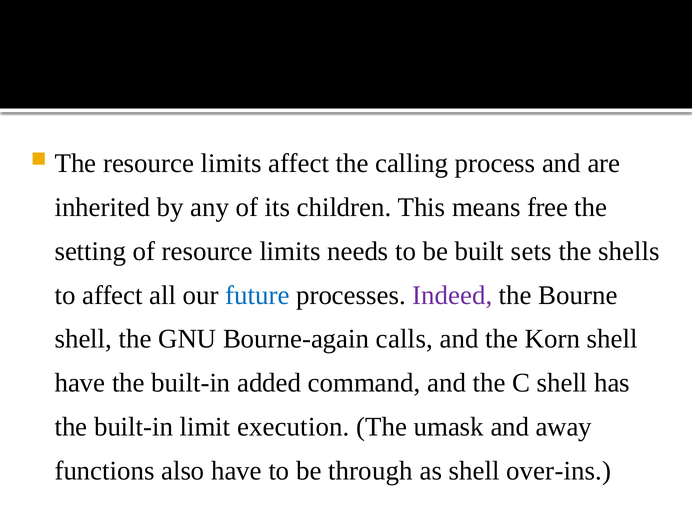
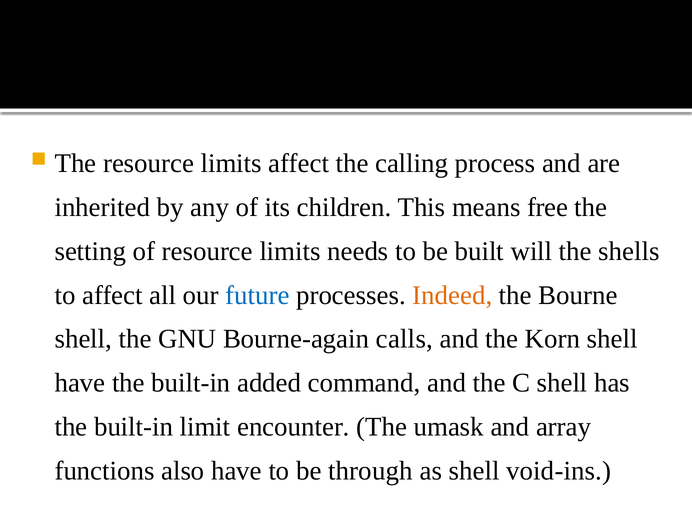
sets: sets -> will
Indeed colour: purple -> orange
execution: execution -> encounter
away: away -> array
over-ins: over-ins -> void-ins
